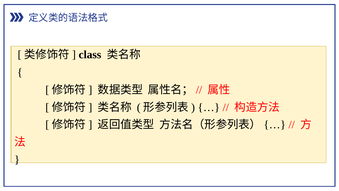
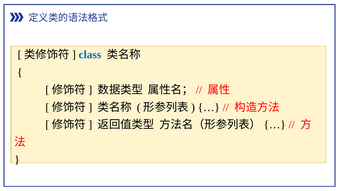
class colour: black -> blue
